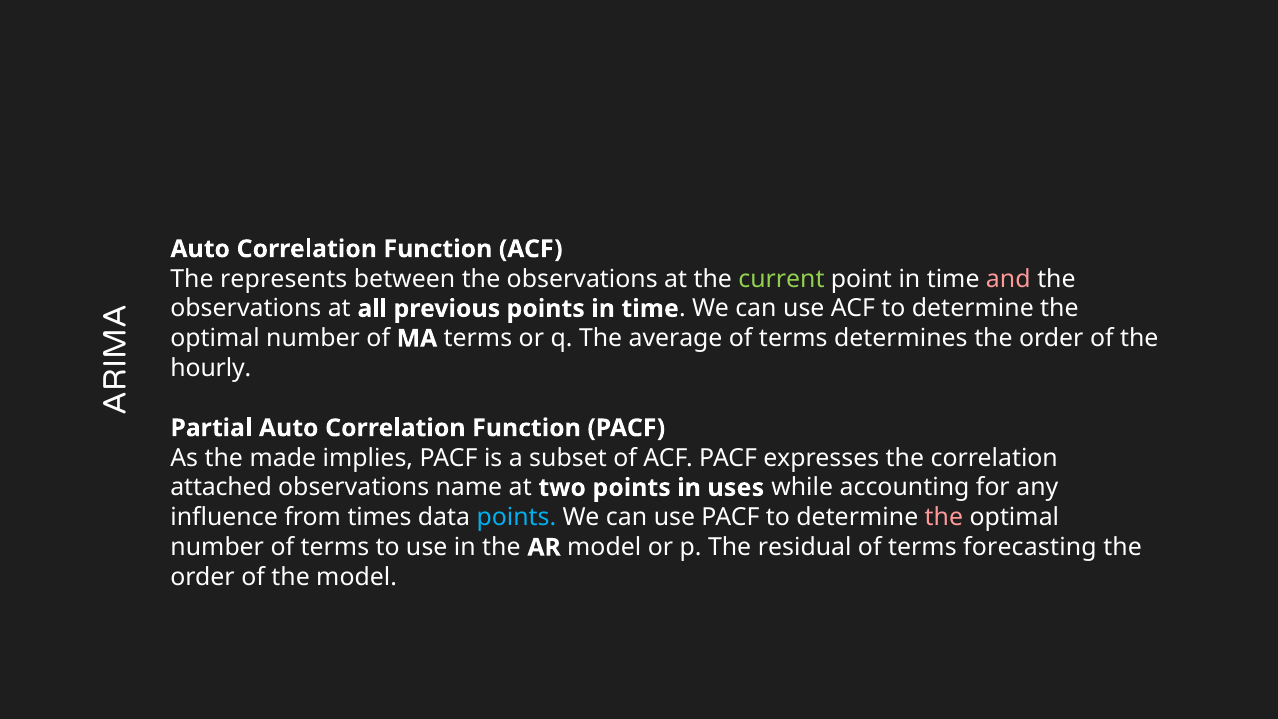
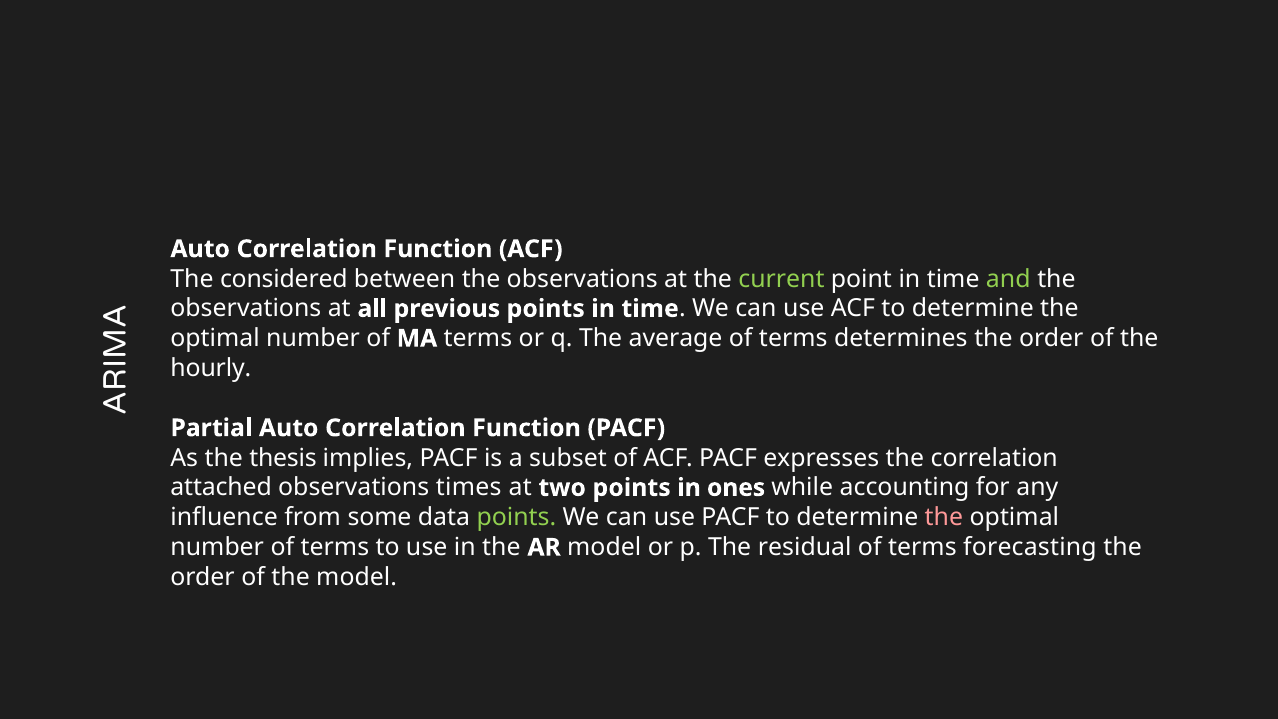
represents: represents -> considered
and colour: pink -> light green
made: made -> thesis
name: name -> times
uses: uses -> ones
times: times -> some
points at (516, 517) colour: light blue -> light green
